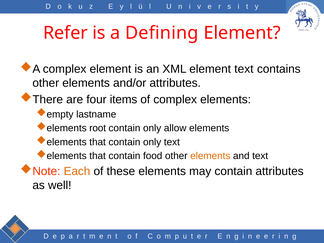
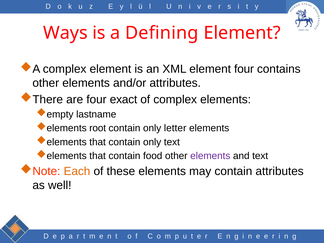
Refer: Refer -> Ways
element text: text -> four
items: items -> exact
allow: allow -> letter
elements at (210, 156) colour: orange -> purple
